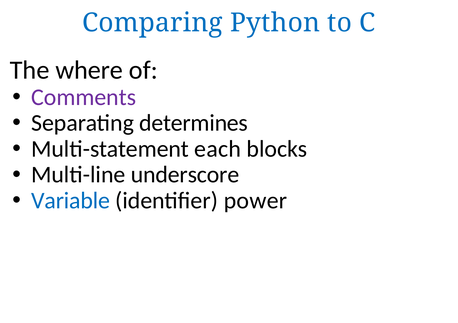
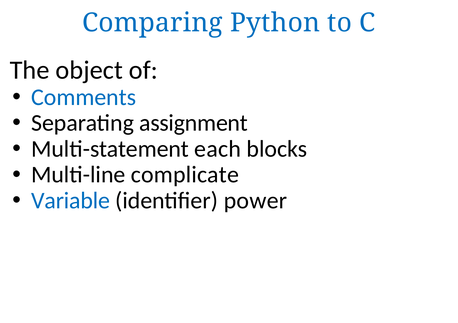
where: where -> object
Comments colour: purple -> blue
determines: determines -> assignment
underscore: underscore -> complicate
